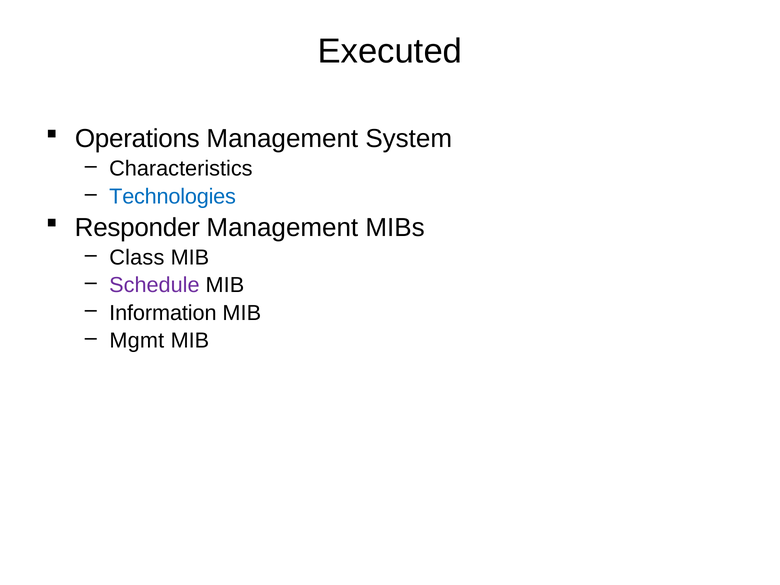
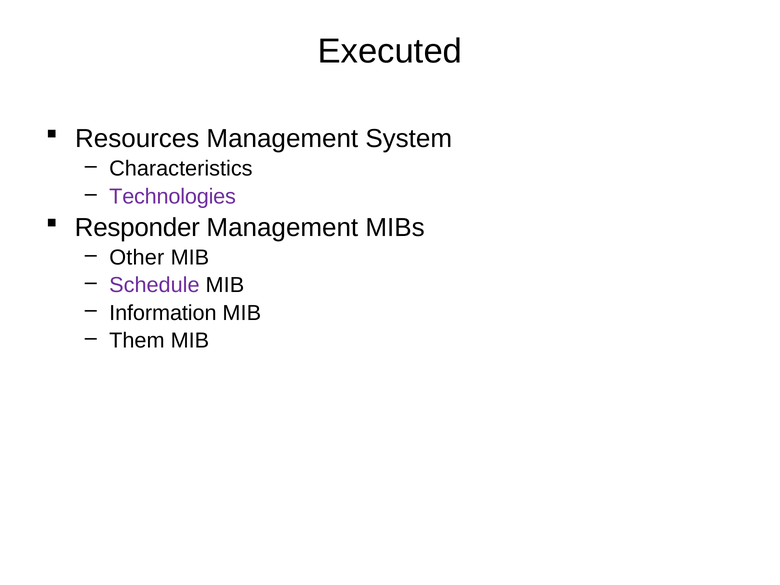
Operations: Operations -> Resources
Technologies colour: blue -> purple
Class: Class -> Other
Mgmt: Mgmt -> Them
